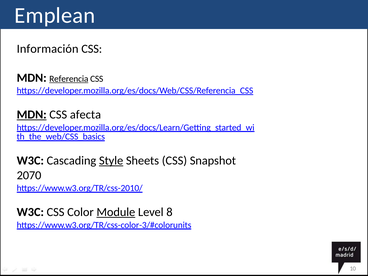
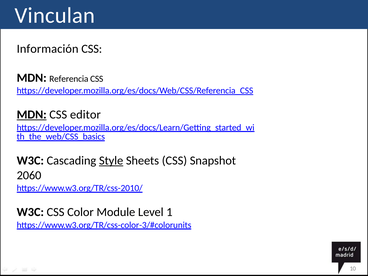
Emplean: Emplean -> Vinculan
Referencia underline: present -> none
afecta: afecta -> editor
2070: 2070 -> 2060
Module underline: present -> none
8: 8 -> 1
